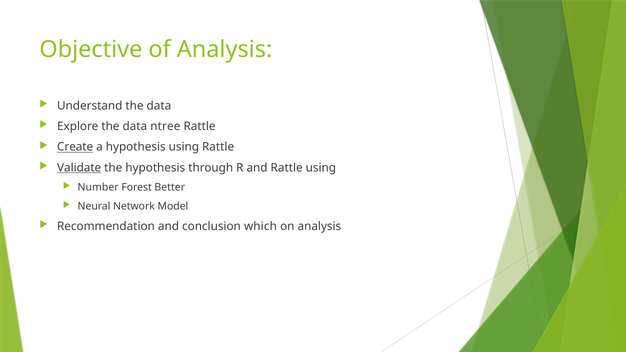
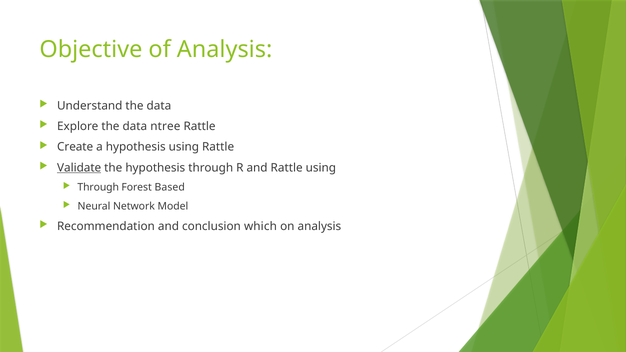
Create underline: present -> none
Number at (98, 188): Number -> Through
Better: Better -> Based
